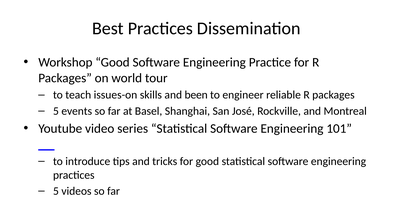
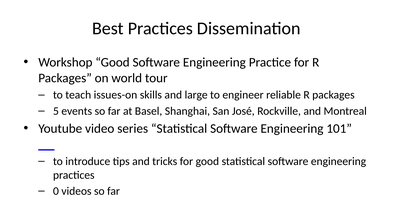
been: been -> large
5 at (56, 191): 5 -> 0
